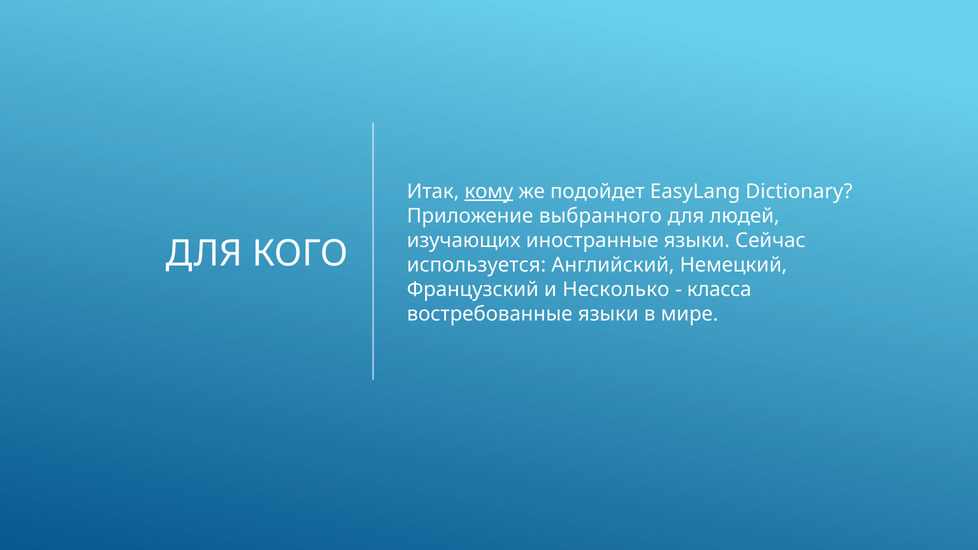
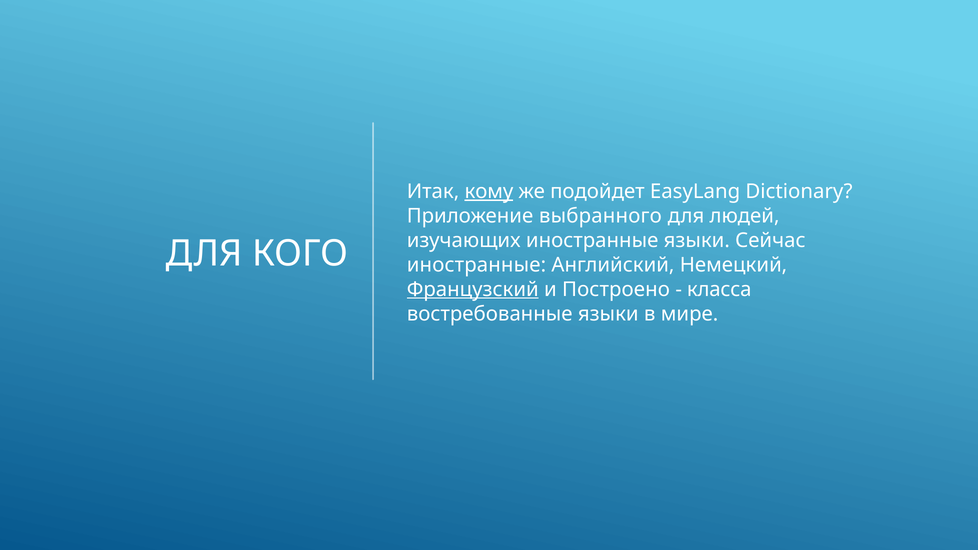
используется at (476, 265): используется -> иностранные
Французский underline: none -> present
Несколько: Несколько -> Построено
